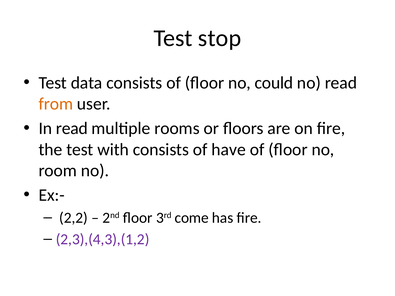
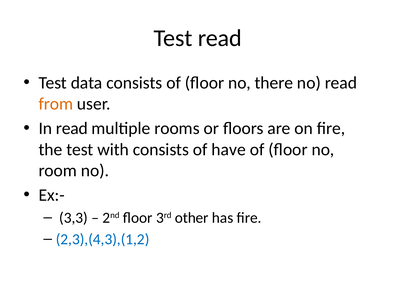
Test stop: stop -> read
could: could -> there
2,2: 2,2 -> 3,3
come: come -> other
2,3),(4,3),(1,2 colour: purple -> blue
